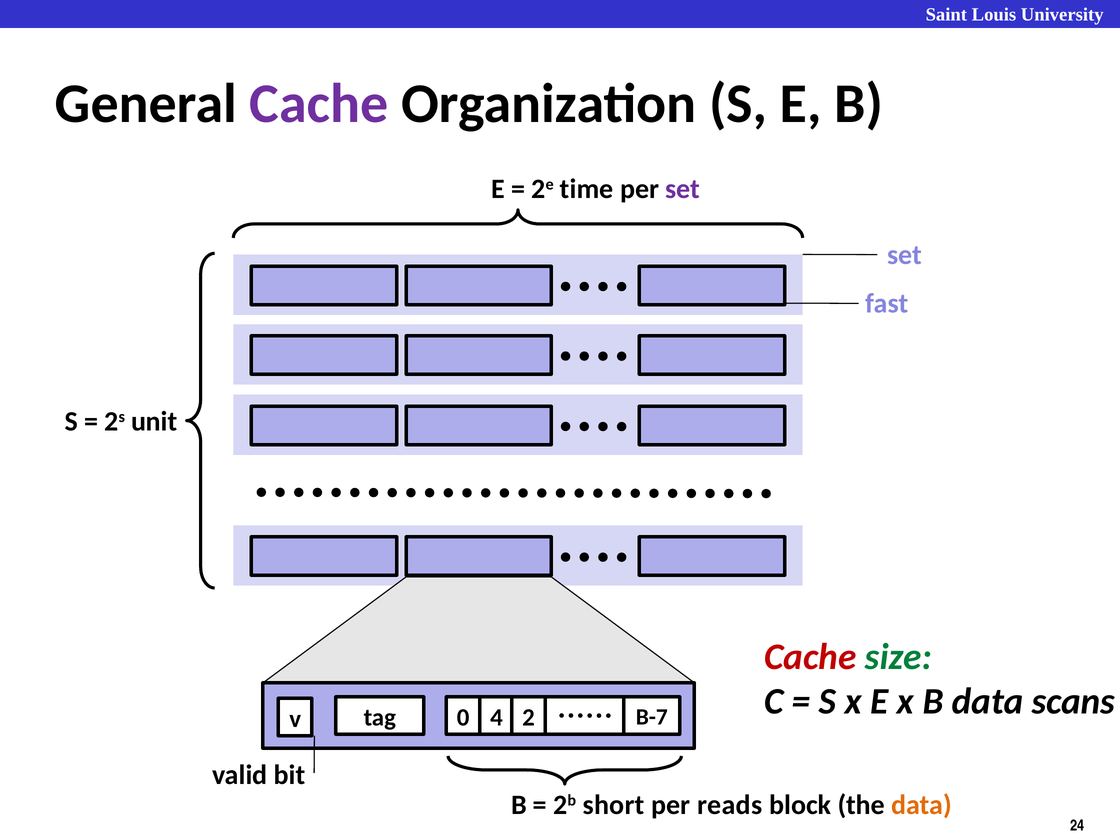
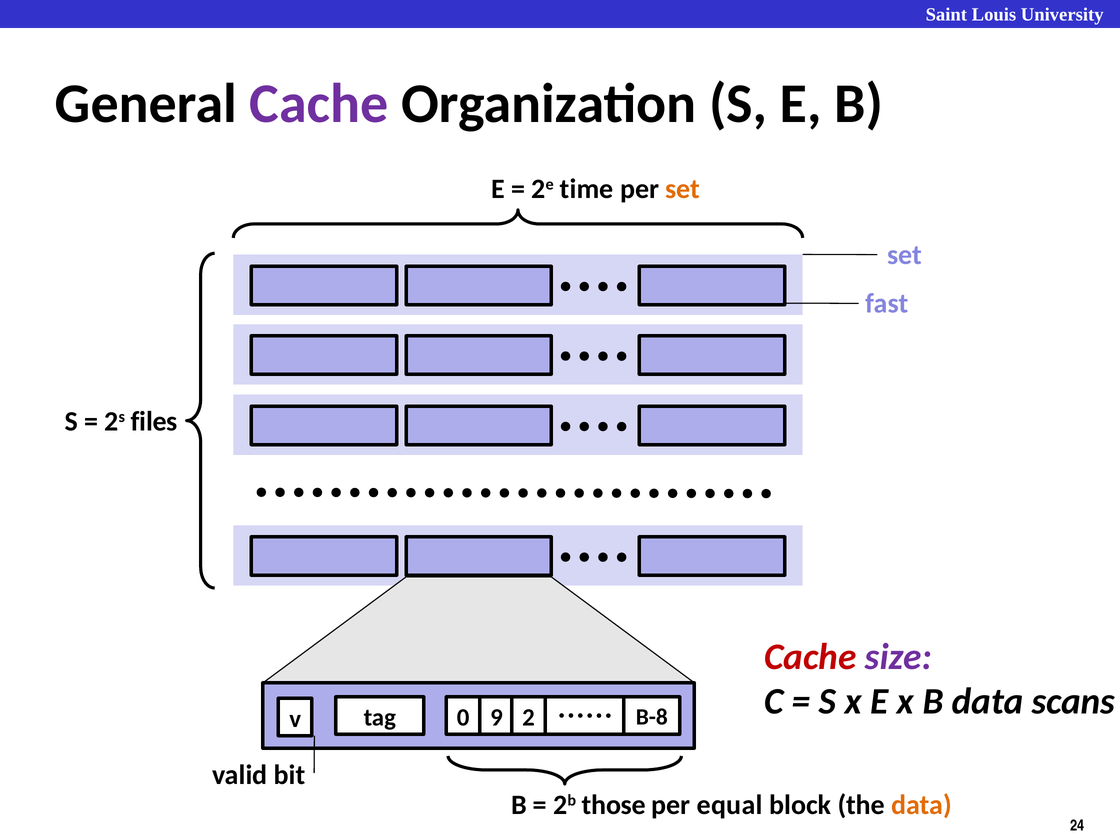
set at (683, 189) colour: purple -> orange
unit: unit -> files
size colour: green -> purple
4: 4 -> 9
B-7: B-7 -> B-8
short: short -> those
reads: reads -> equal
